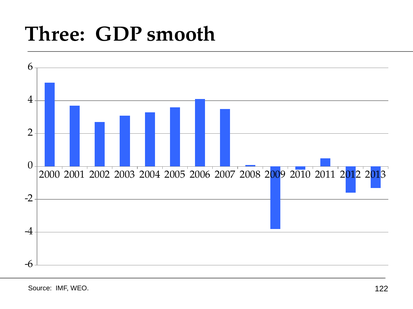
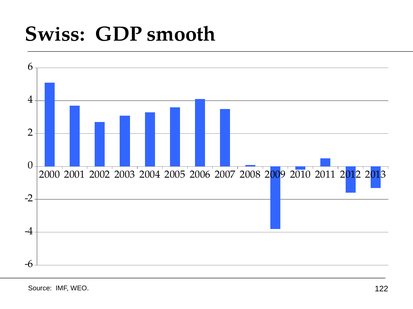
Three: Three -> Swiss
